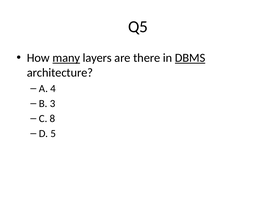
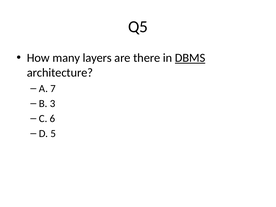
many underline: present -> none
4: 4 -> 7
8: 8 -> 6
